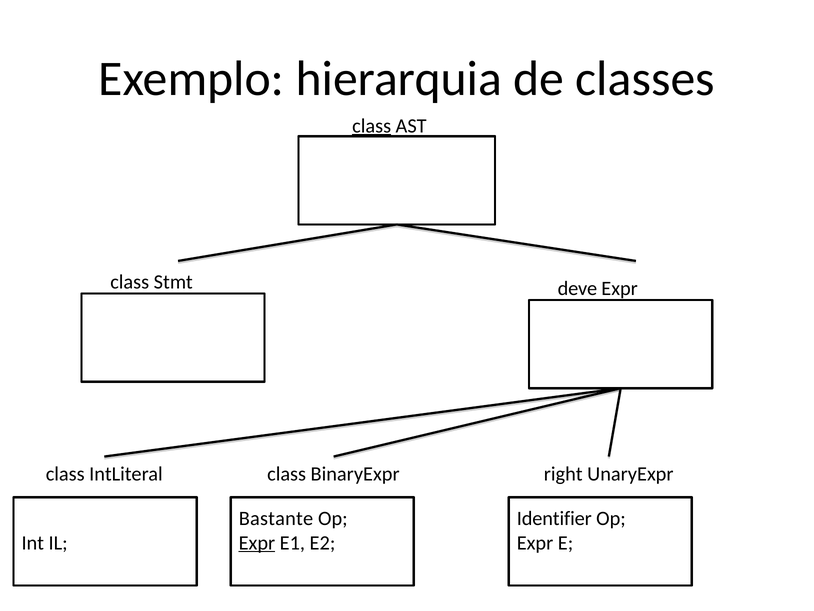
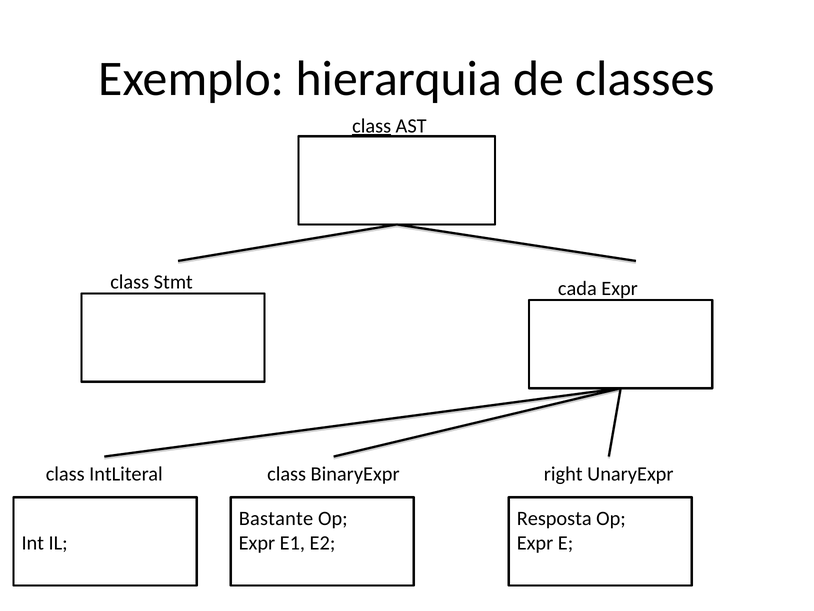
deve: deve -> cada
Identifier: Identifier -> Resposta
Expr at (257, 542) underline: present -> none
